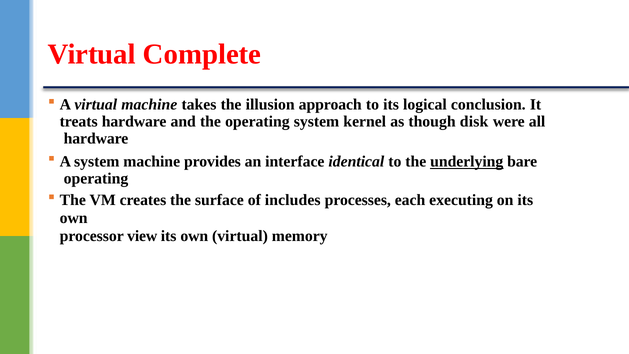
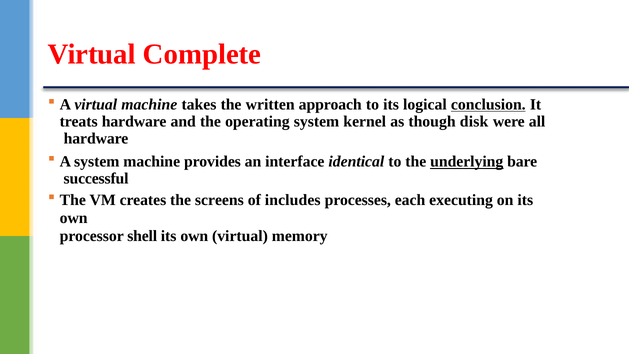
illusion: illusion -> written
conclusion underline: none -> present
operating at (96, 178): operating -> successful
surface: surface -> screens
view: view -> shell
